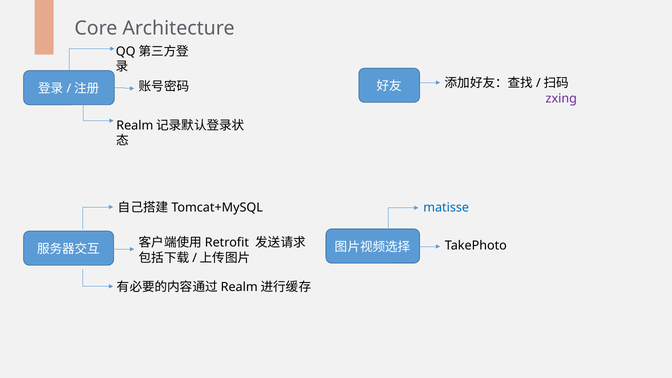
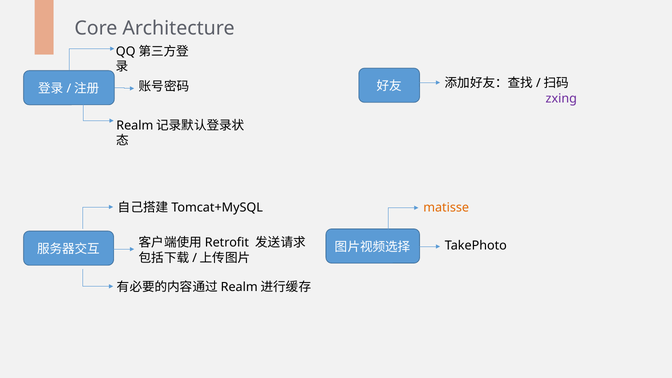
matisse colour: blue -> orange
